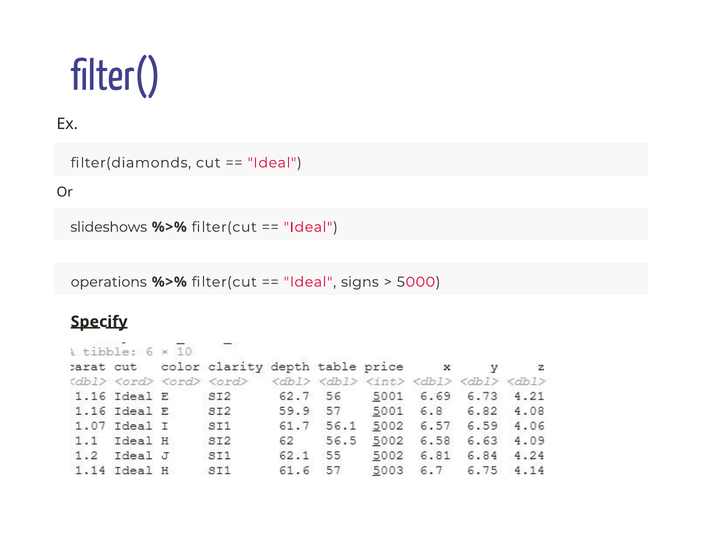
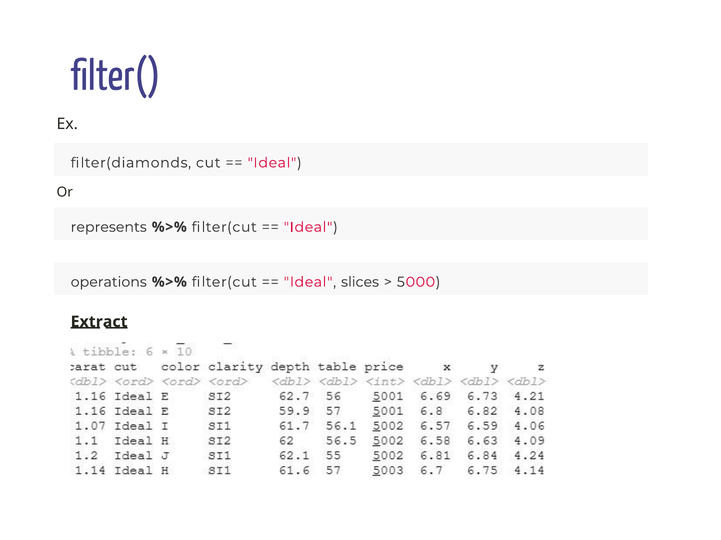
slideshows: slideshows -> represents
signs: signs -> slices
Specify: Specify -> Extract
